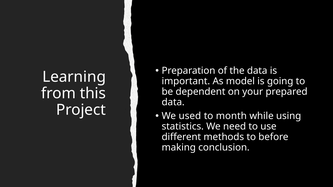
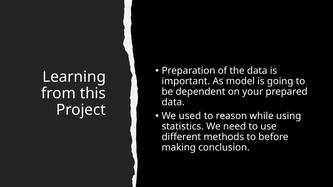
month: month -> reason
